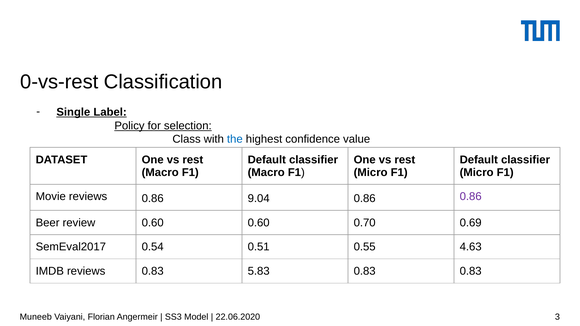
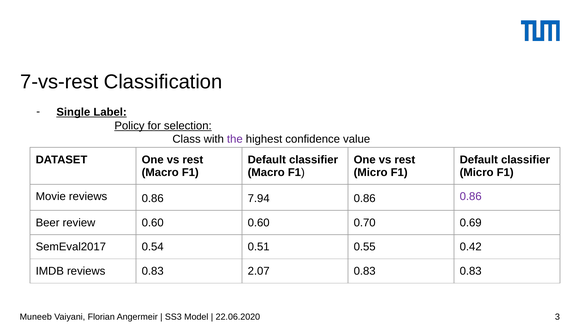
0-vs-rest: 0-vs-rest -> 7-vs-rest
the colour: blue -> purple
9.04: 9.04 -> 7.94
4.63: 4.63 -> 0.42
5.83: 5.83 -> 2.07
